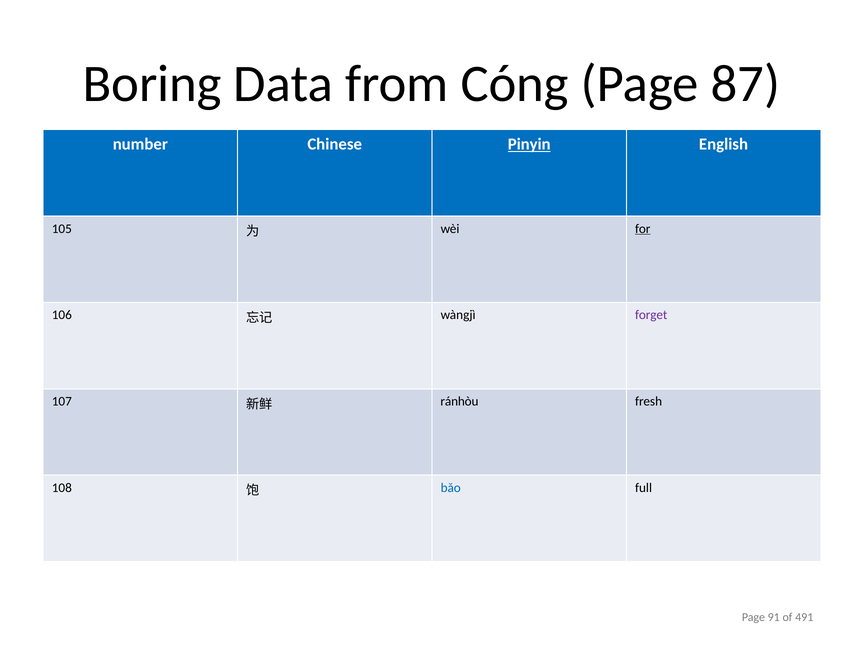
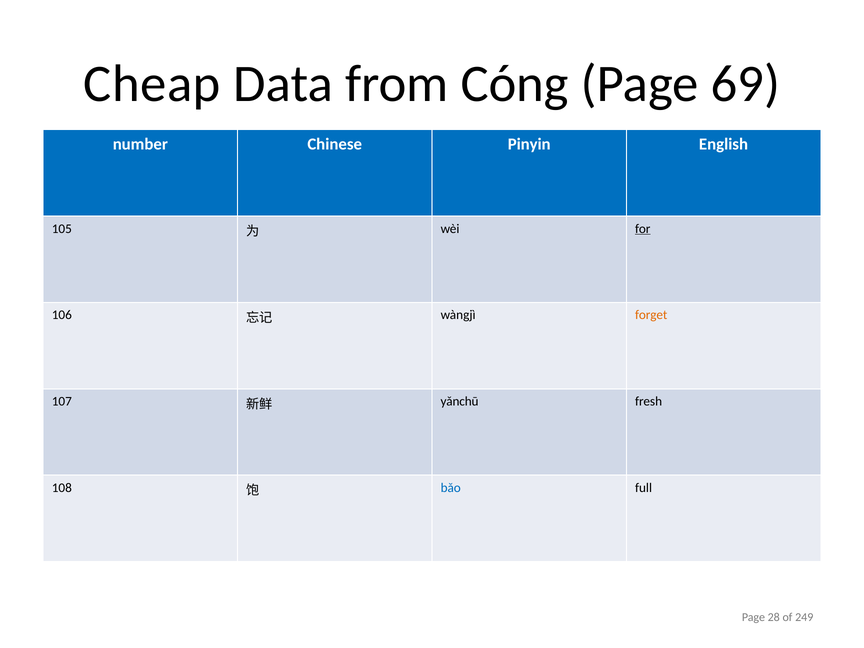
Boring: Boring -> Cheap
87: 87 -> 69
Pinyin underline: present -> none
forget colour: purple -> orange
ránhòu: ránhòu -> yǎnchū
91: 91 -> 28
491: 491 -> 249
